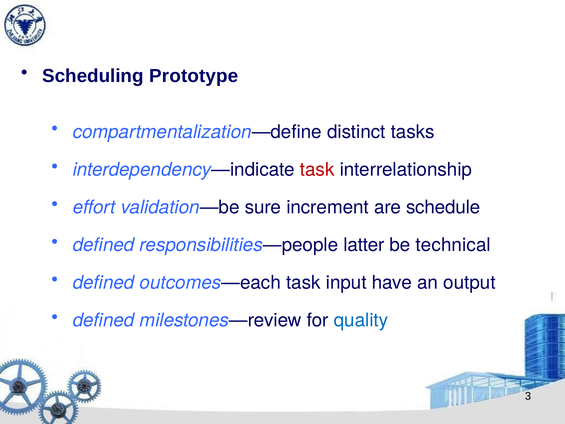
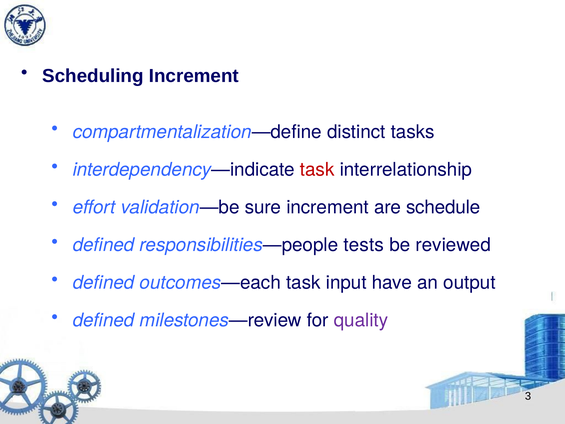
Scheduling Prototype: Prototype -> Increment
latter: latter -> tests
technical: technical -> reviewed
quality colour: blue -> purple
